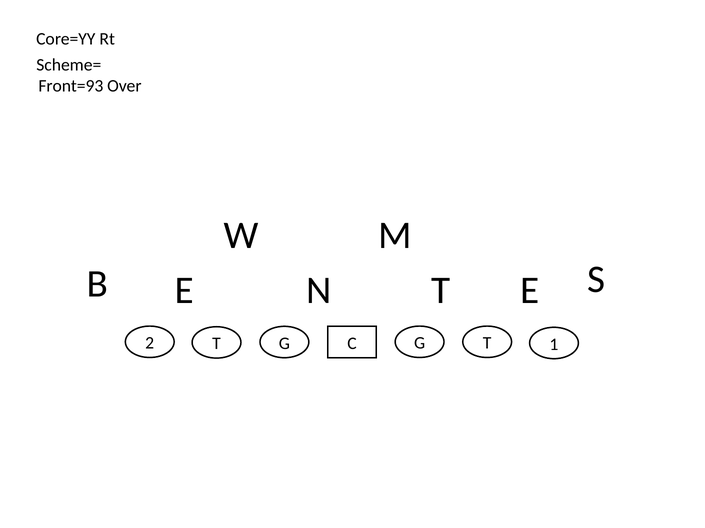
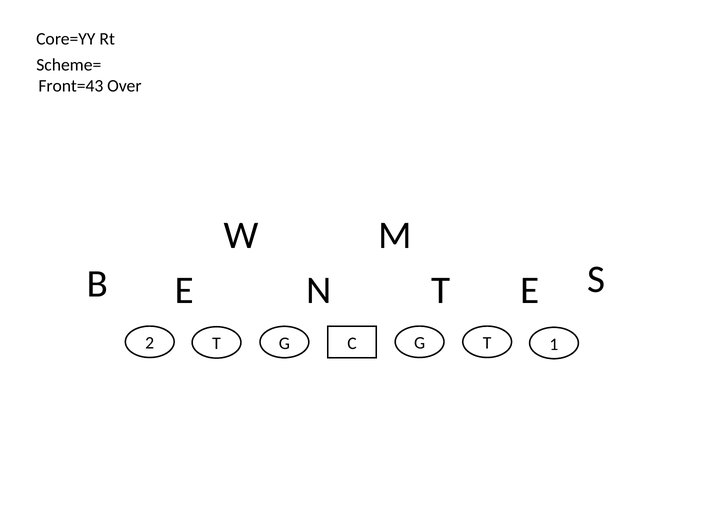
Front=93: Front=93 -> Front=43
